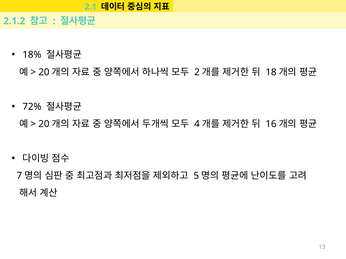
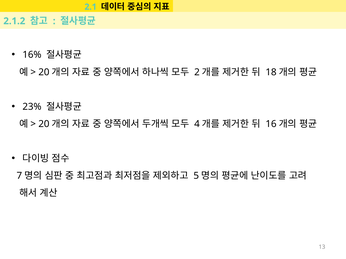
18%: 18% -> 16%
72%: 72% -> 23%
